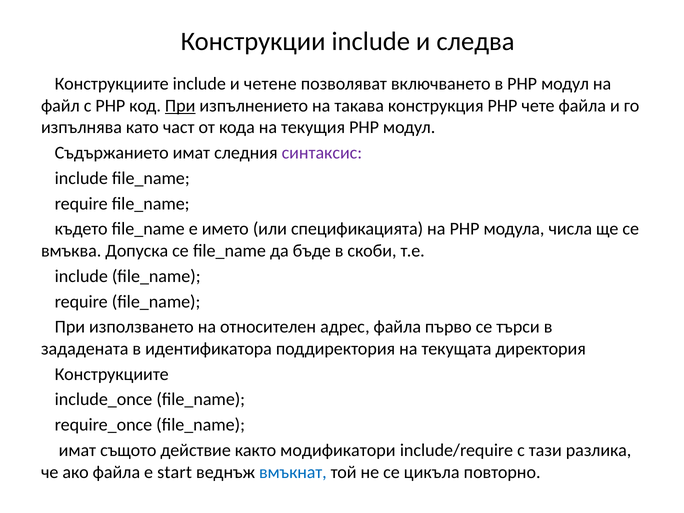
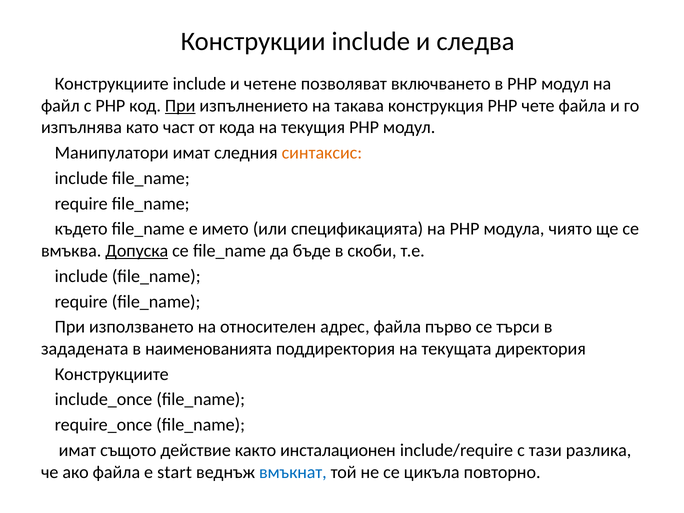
Съдържанието: Съдържанието -> Манипулатори
синтаксис colour: purple -> orange
числа: числа -> чиято
Допуска underline: none -> present
идентификатора: идентификатора -> наименованията
модификатори: модификатори -> инсталационен
